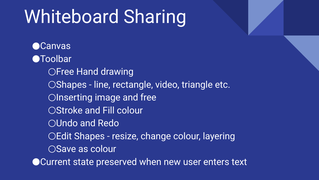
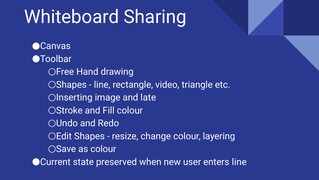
free: free -> late
enters text: text -> line
